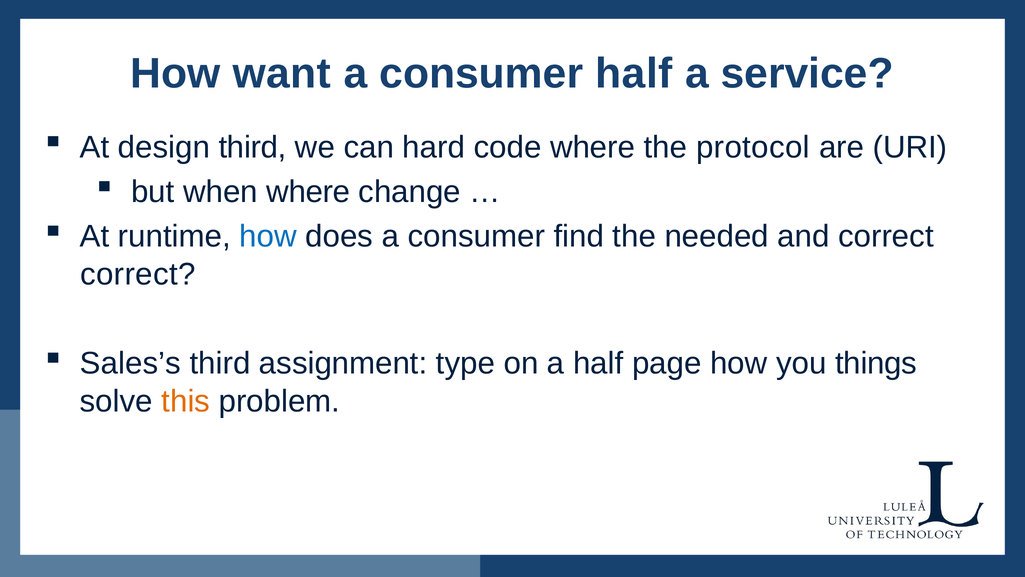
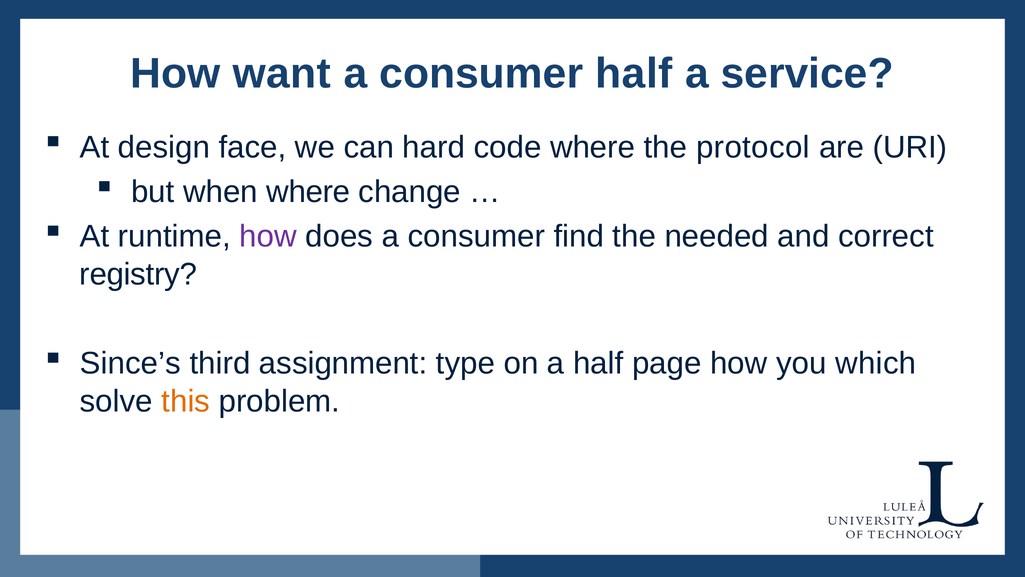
design third: third -> face
how at (268, 236) colour: blue -> purple
correct at (138, 274): correct -> registry
Sales’s: Sales’s -> Since’s
things: things -> which
